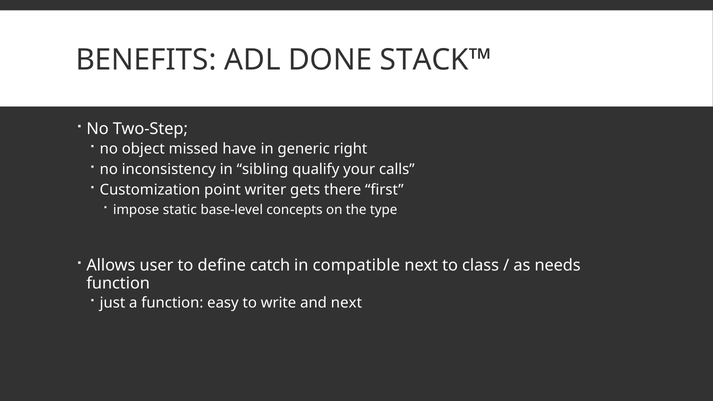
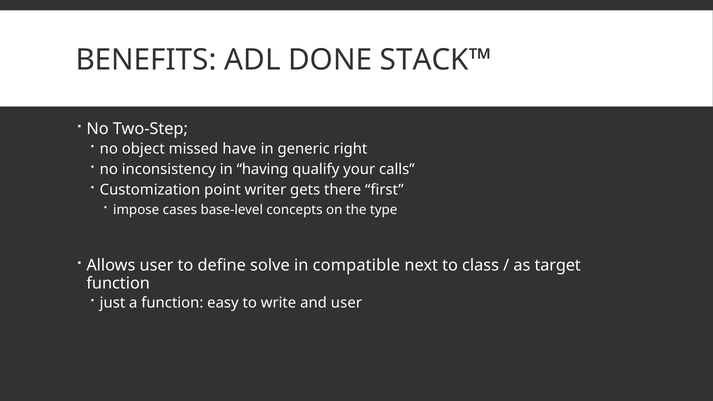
sibling: sibling -> having
static: static -> cases
catch: catch -> solve
needs: needs -> target
and next: next -> user
